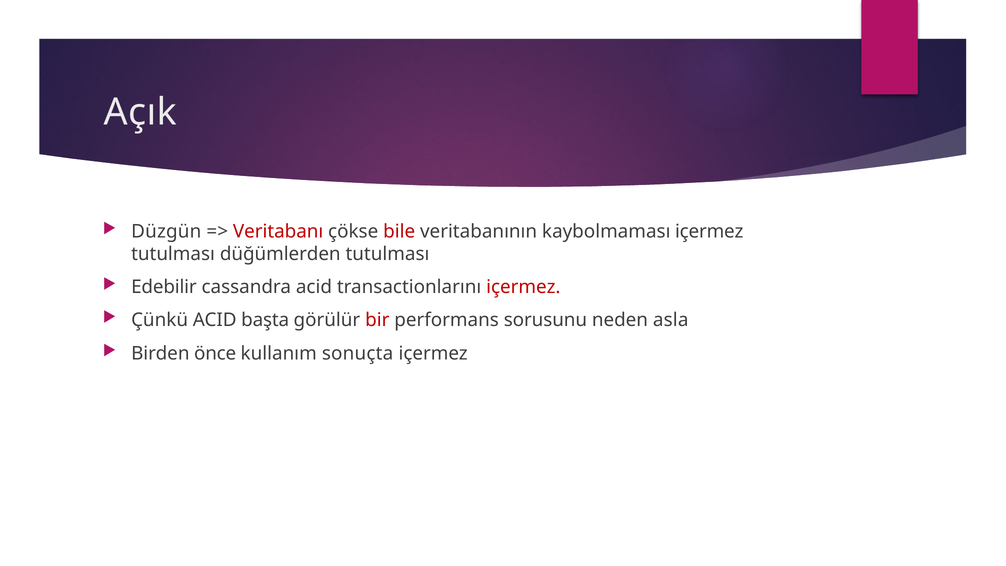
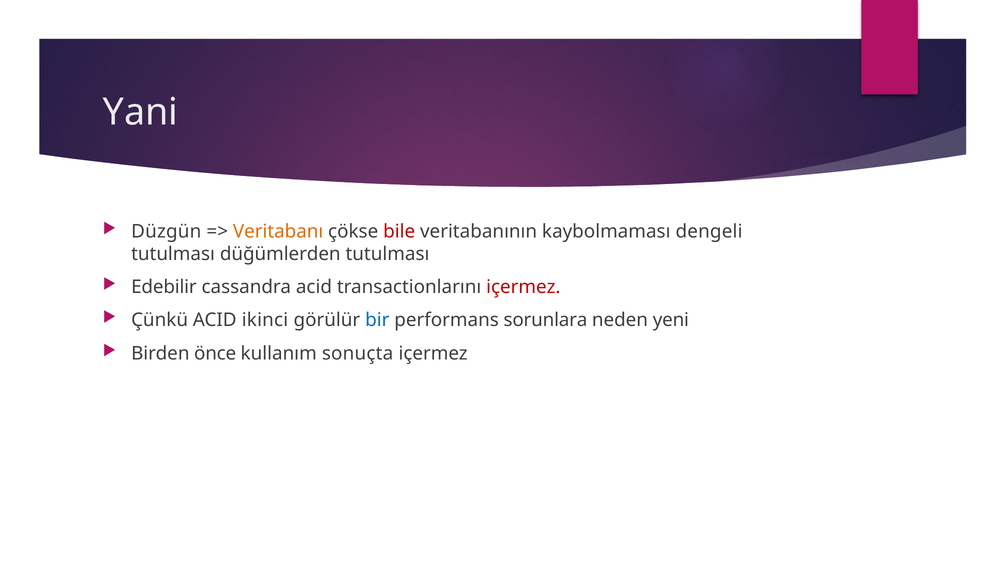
Açık: Açık -> Yani
Veritabanı colour: red -> orange
kaybolmaması içermez: içermez -> dengeli
başta: başta -> ikinci
bir colour: red -> blue
sorusunu: sorusunu -> sorunlara
asla: asla -> yeni
